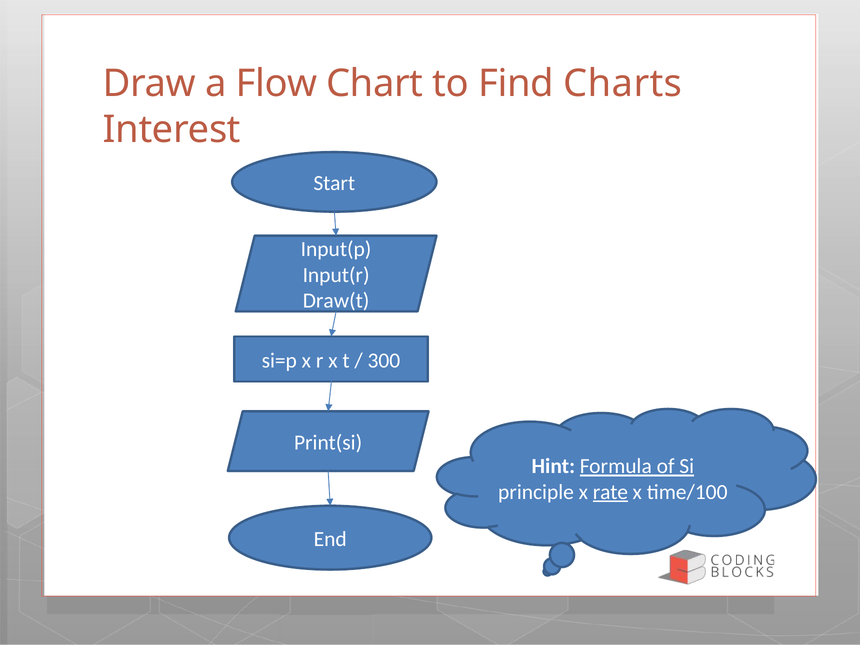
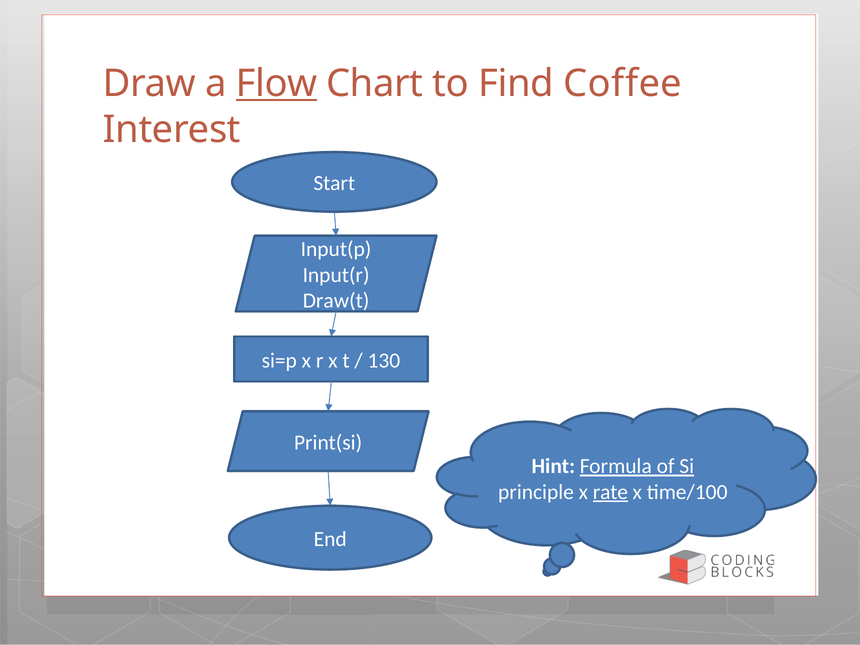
Flow underline: none -> present
Charts: Charts -> Coffee
300: 300 -> 130
